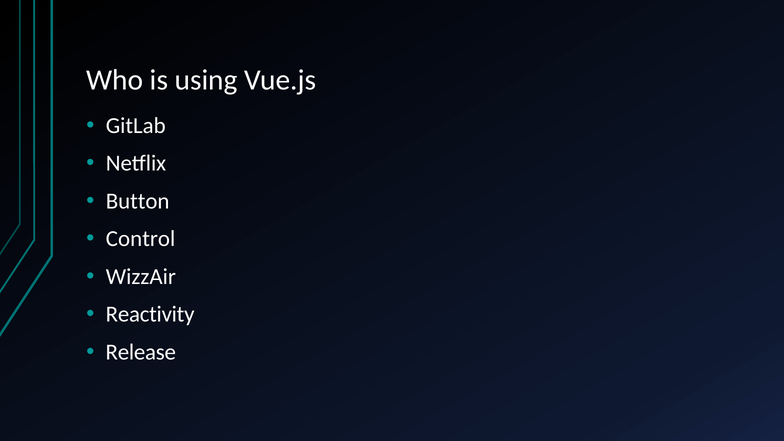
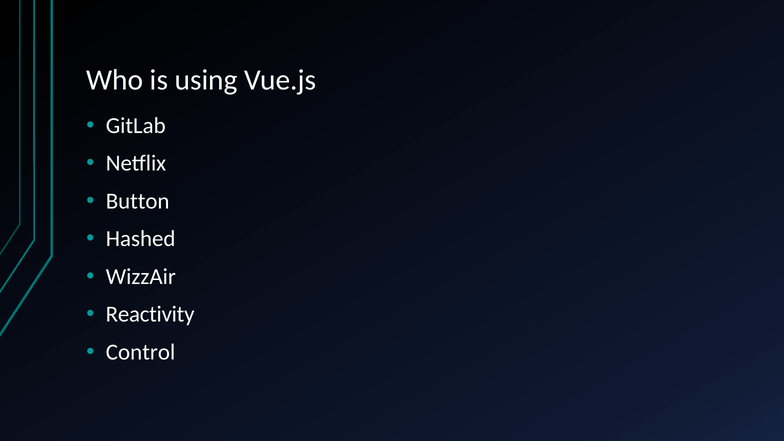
Control: Control -> Hashed
Release: Release -> Control
